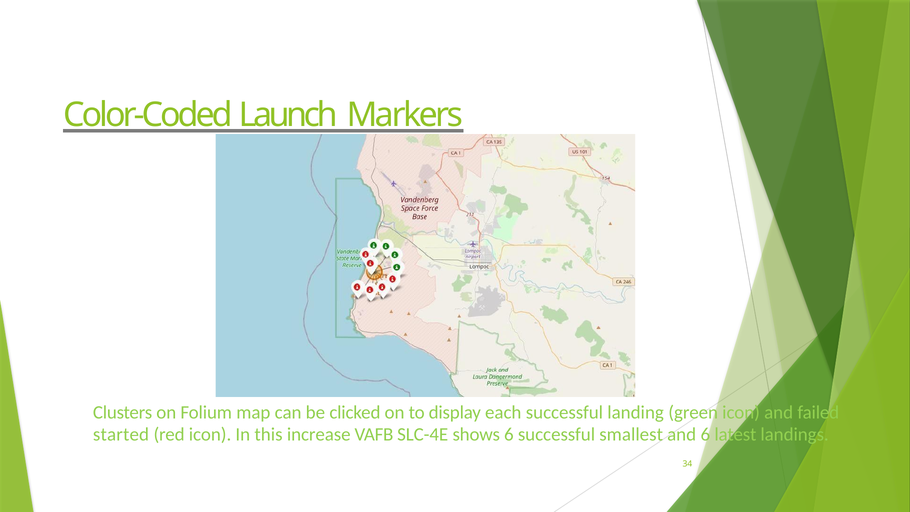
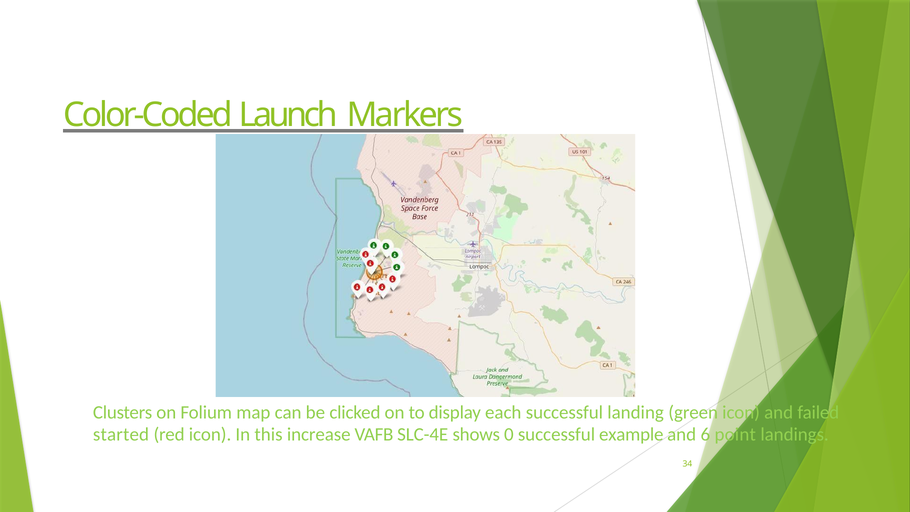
shows 6: 6 -> 0
smallest: smallest -> example
latest: latest -> point
